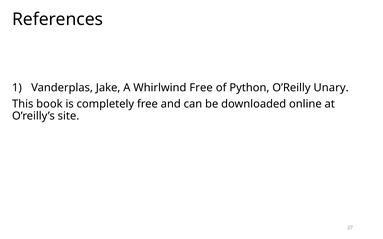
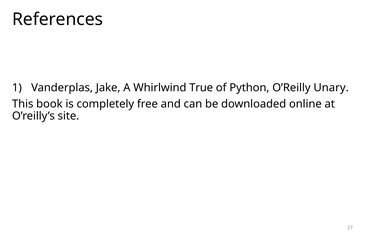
Whirlwind Free: Free -> True
